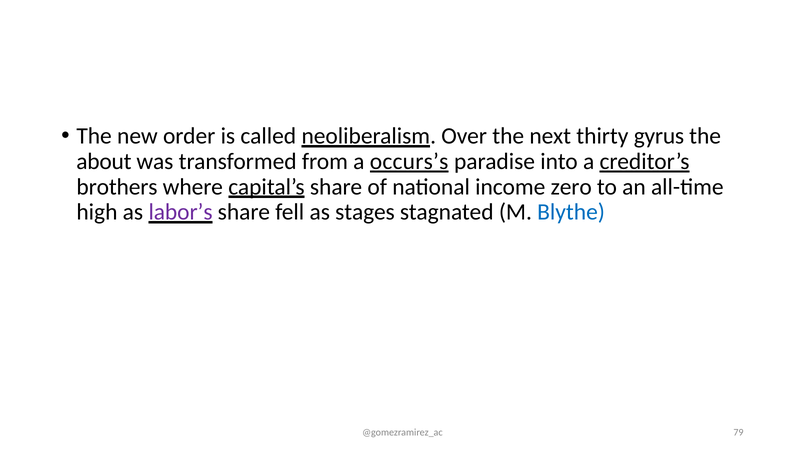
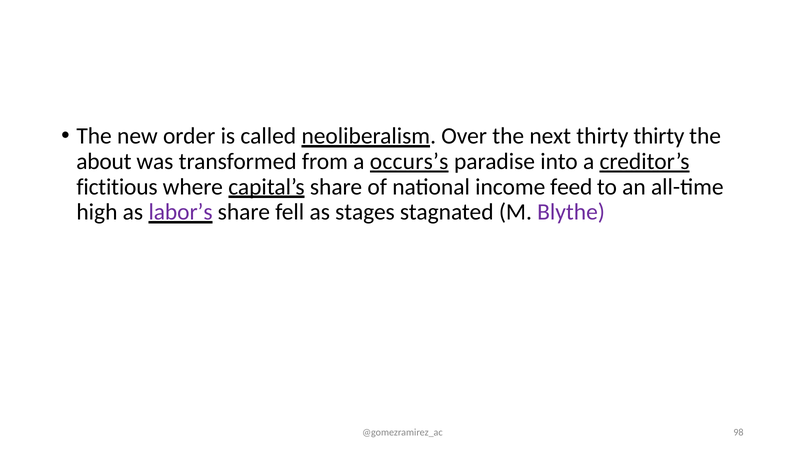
thirty gyrus: gyrus -> thirty
brothers: brothers -> fictitious
zero: zero -> feed
Blythe colour: blue -> purple
79: 79 -> 98
